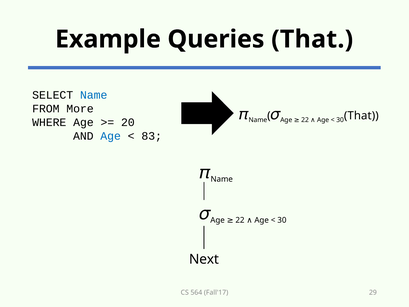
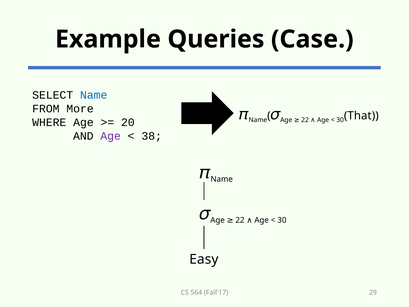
Queries That: That -> Case
Age at (111, 136) colour: blue -> purple
83: 83 -> 38
Next: Next -> Easy
